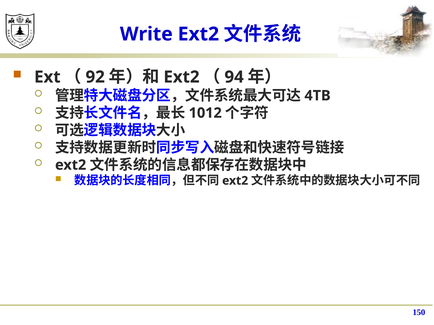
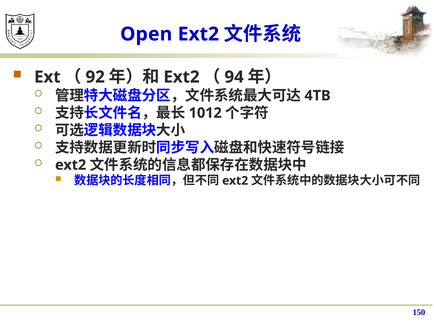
Write: Write -> Open
